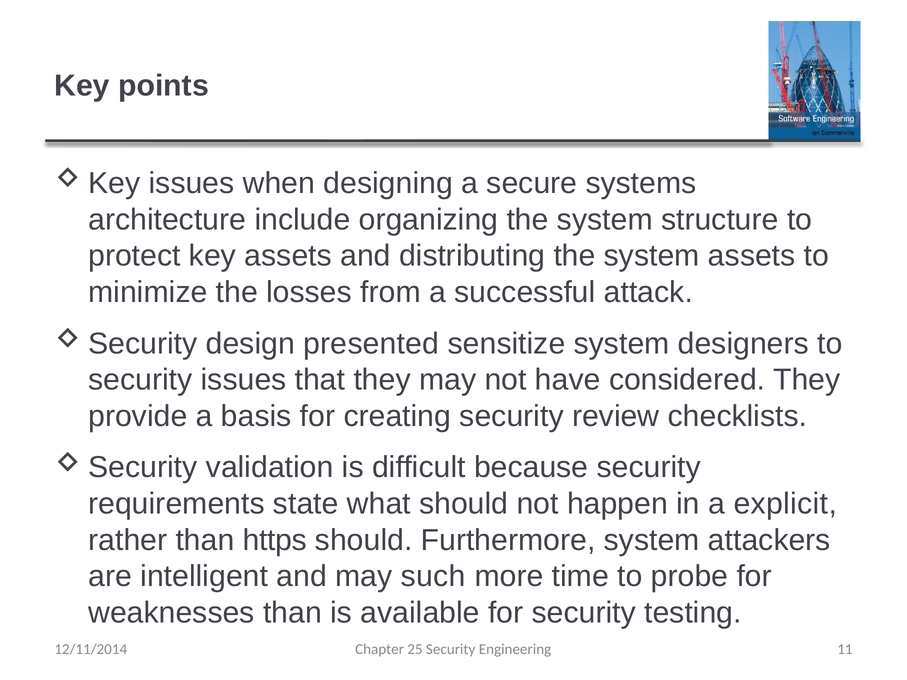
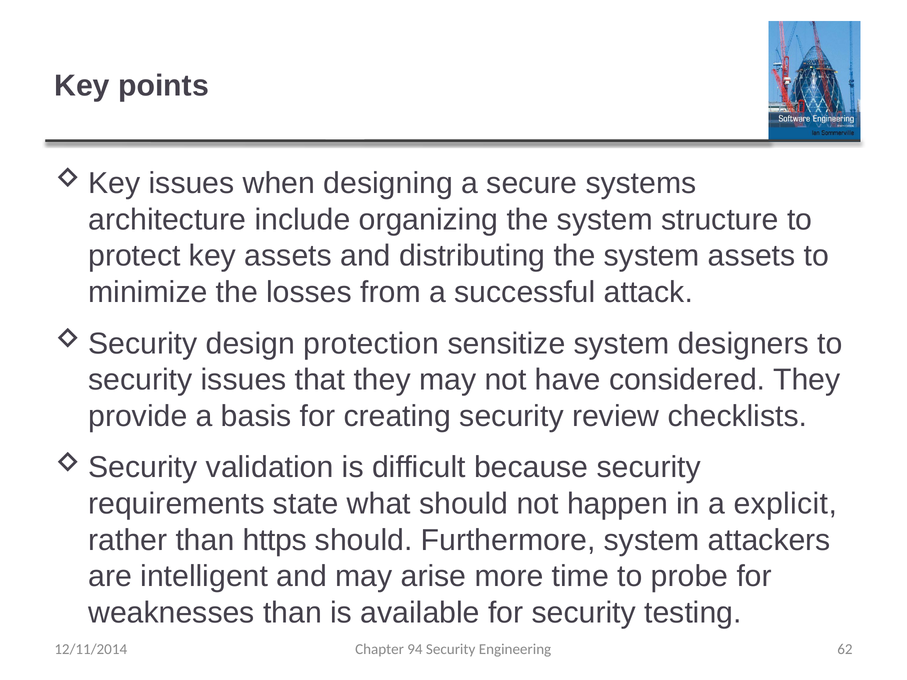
presented: presented -> protection
such: such -> arise
25: 25 -> 94
11: 11 -> 62
